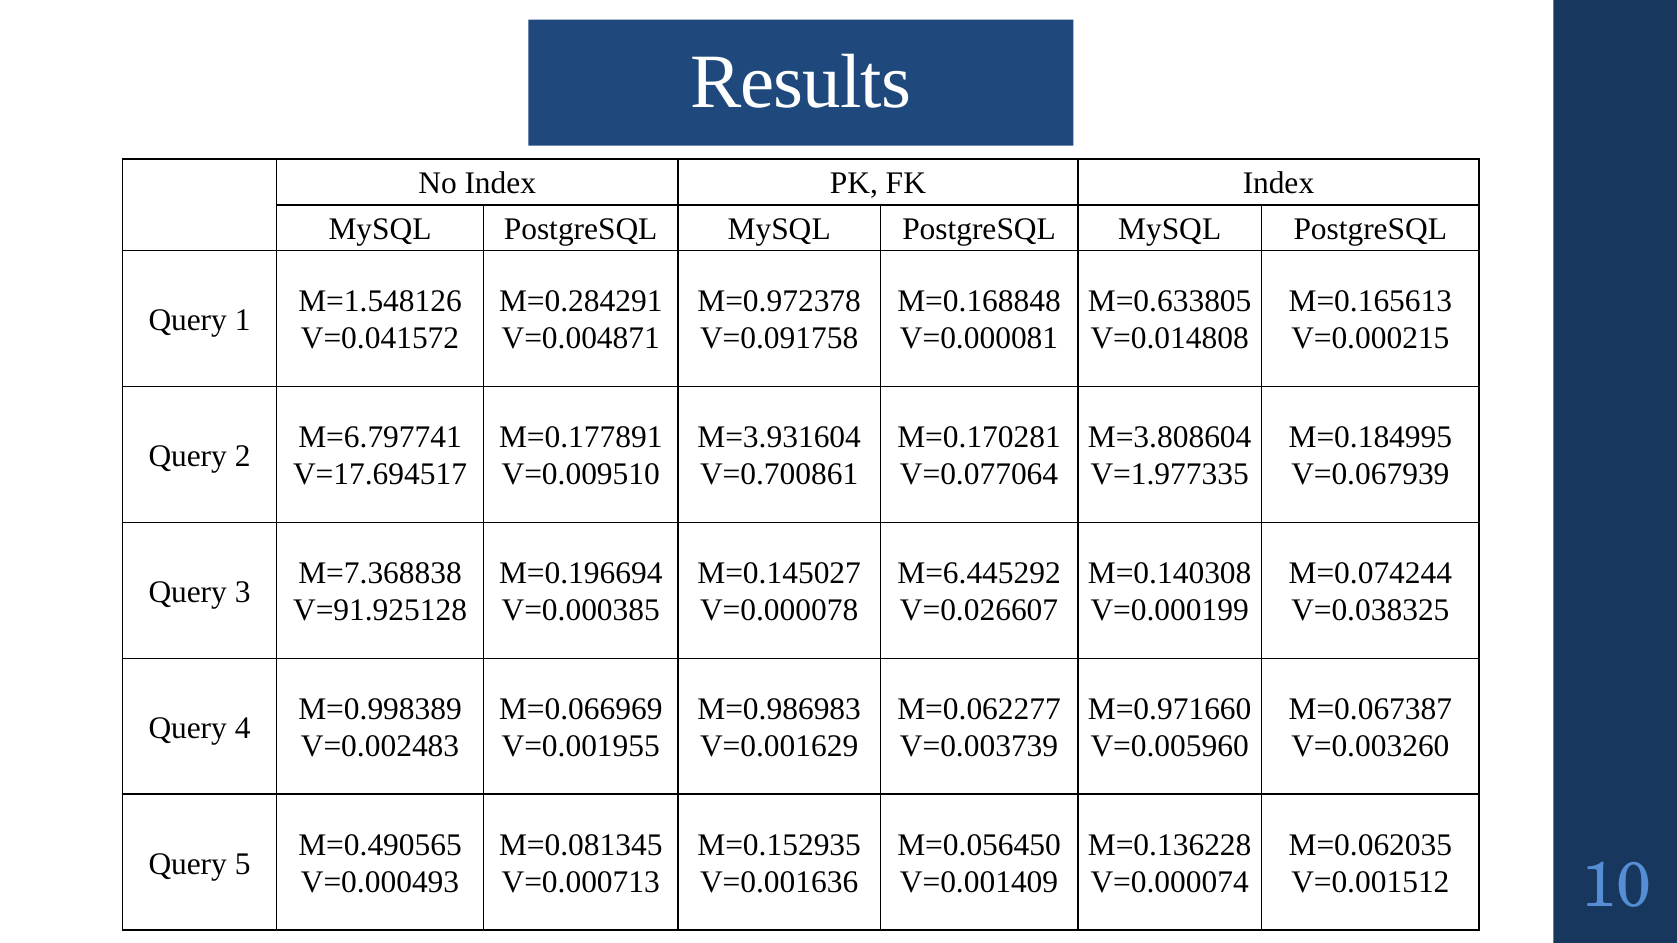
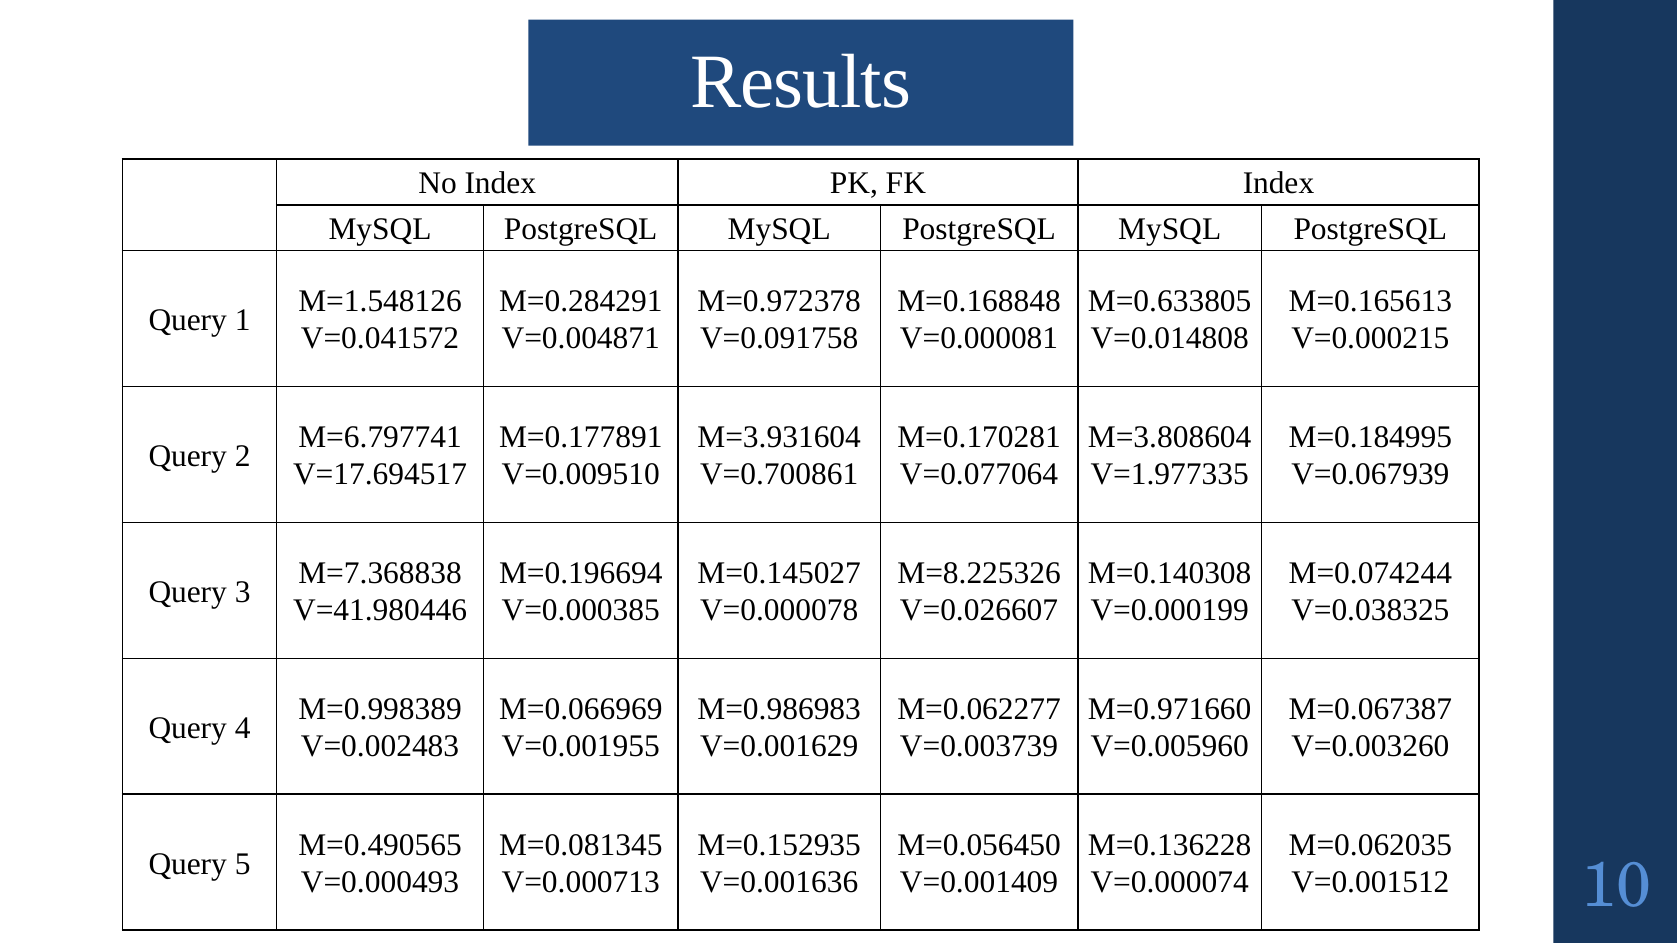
M=6.445292: M=6.445292 -> M=8.225326
V=91.925128: V=91.925128 -> V=41.980446
